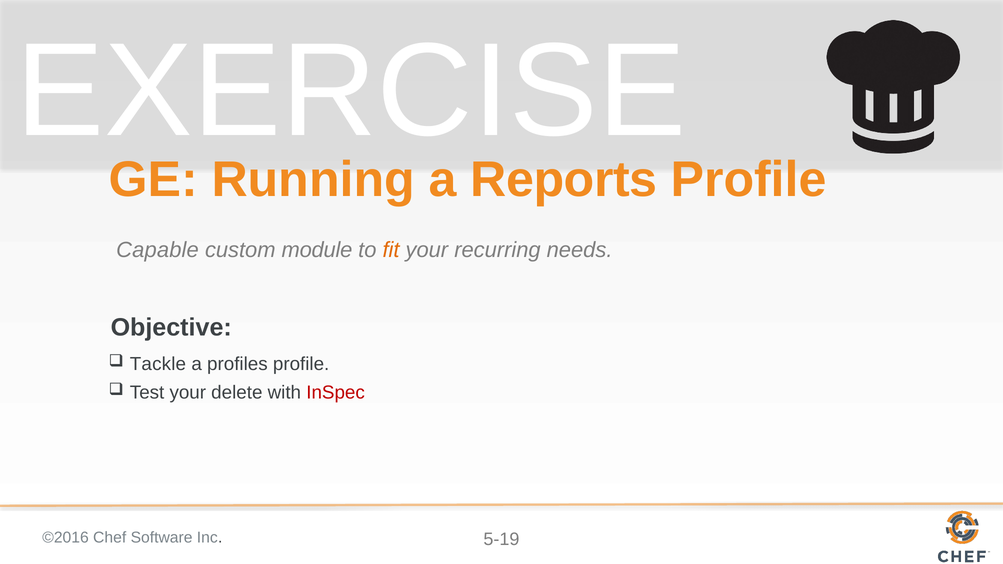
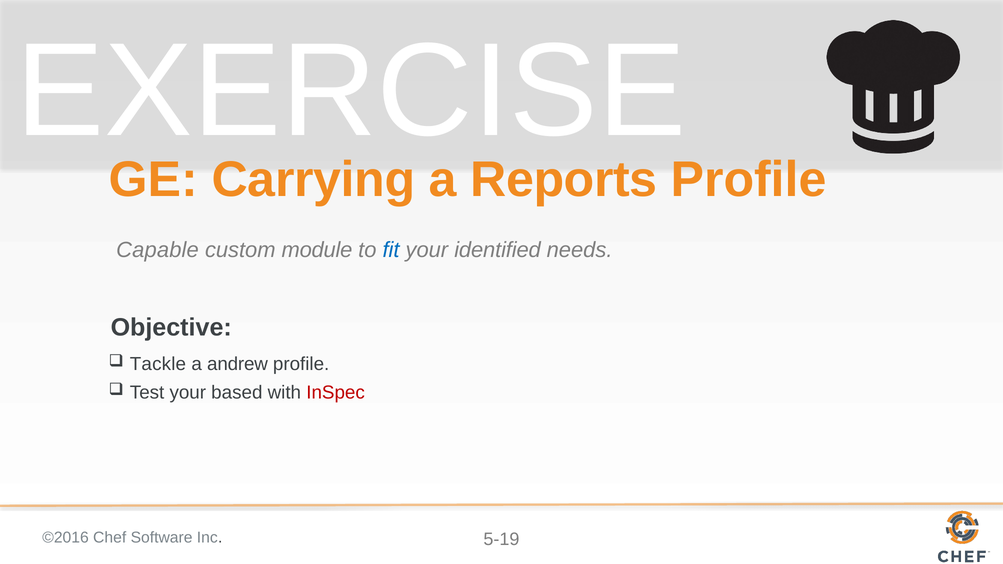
Running: Running -> Carrying
fit colour: orange -> blue
recurring: recurring -> identified
profiles: profiles -> andrew
delete: delete -> based
